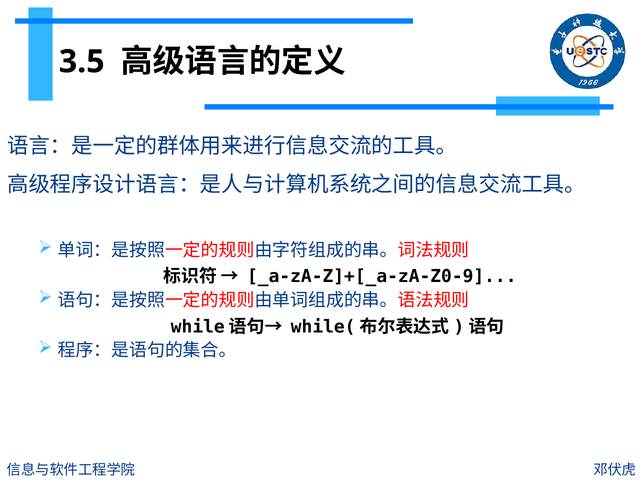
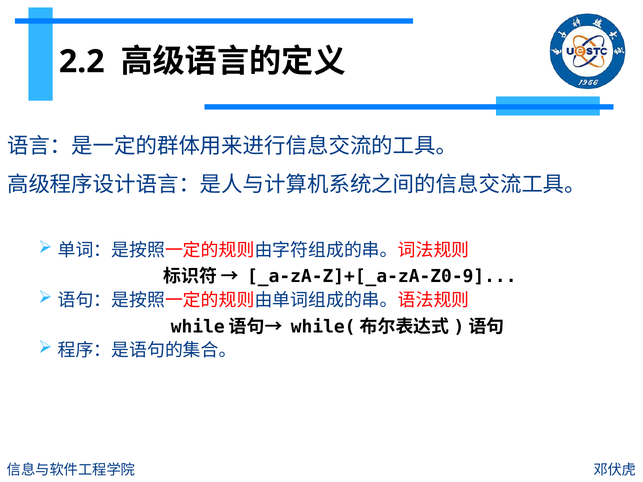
3.5: 3.5 -> 2.2
